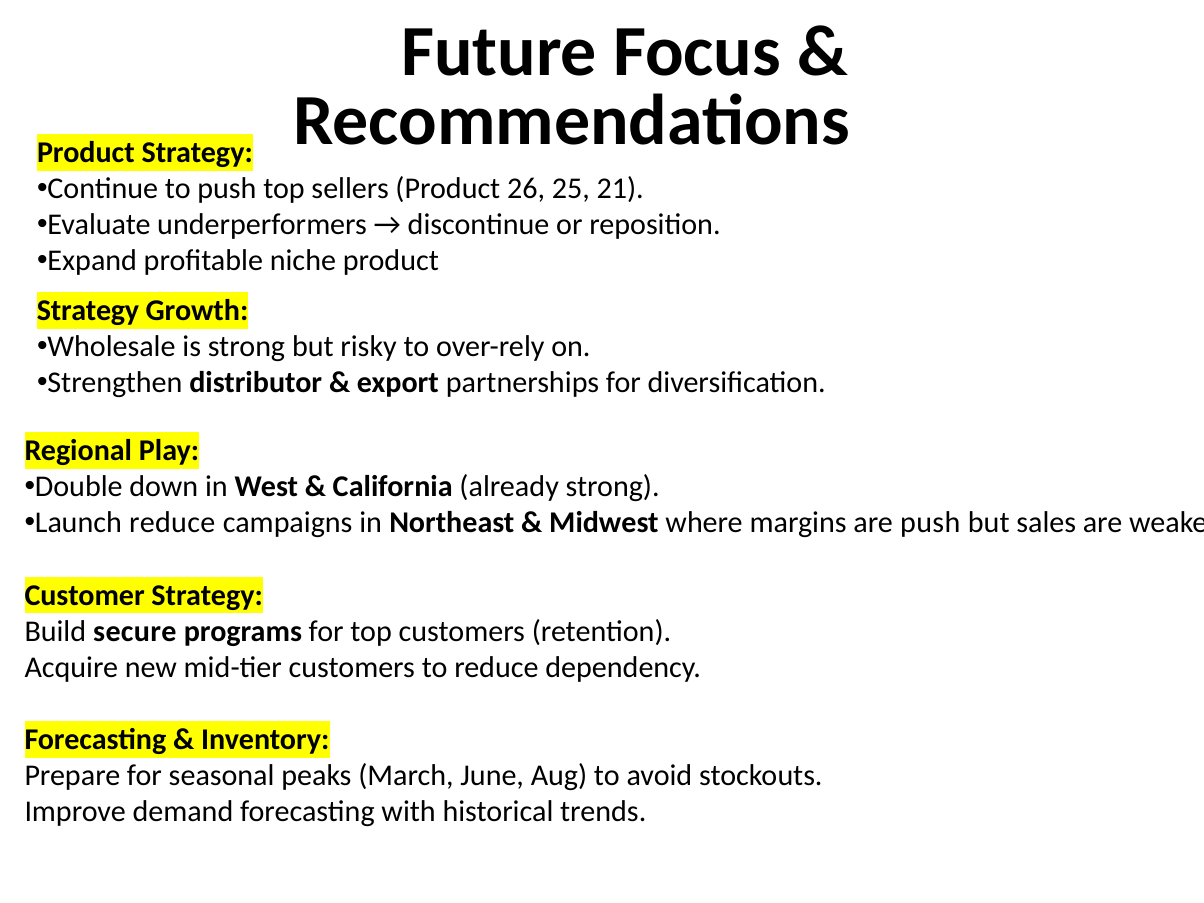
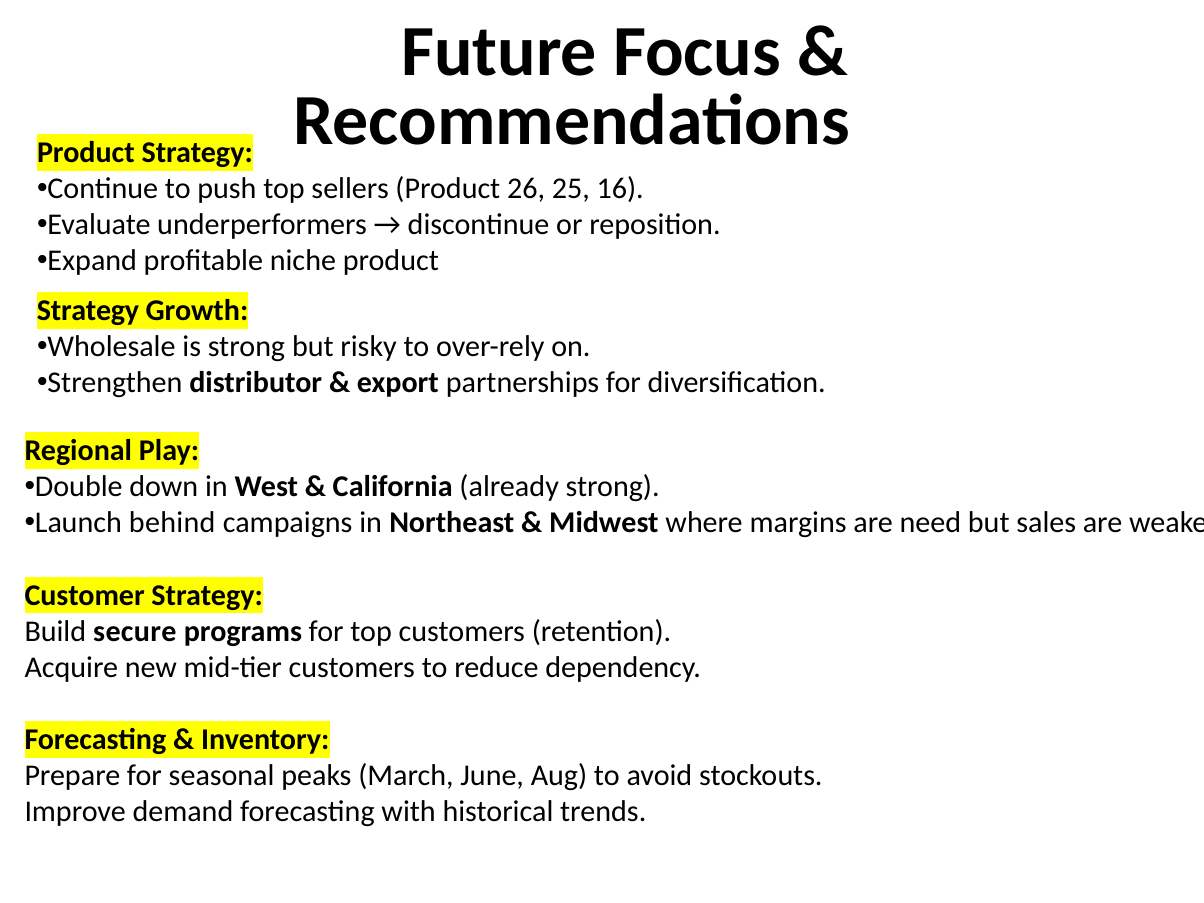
21: 21 -> 16
Launch reduce: reduce -> behind
are push: push -> need
